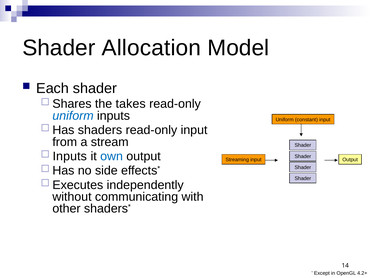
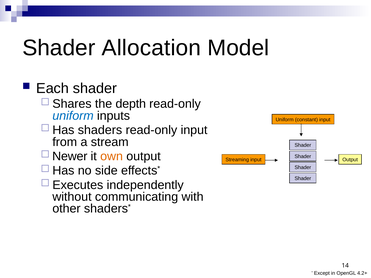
takes: takes -> depth
Inputs at (70, 156): Inputs -> Newer
own colour: blue -> orange
